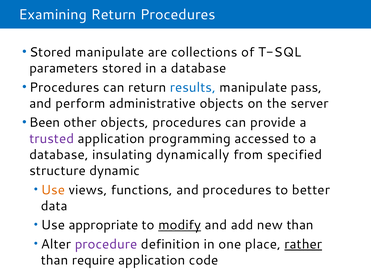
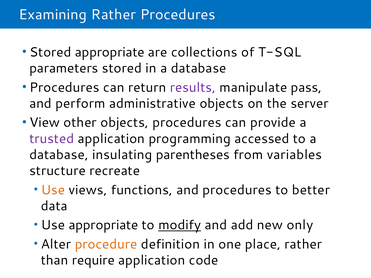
Examining Return: Return -> Rather
Stored manipulate: manipulate -> appropriate
results colour: blue -> purple
Been: Been -> View
dynamically: dynamically -> parentheses
specified: specified -> variables
dynamic: dynamic -> recreate
new than: than -> only
procedure colour: purple -> orange
rather at (303, 244) underline: present -> none
